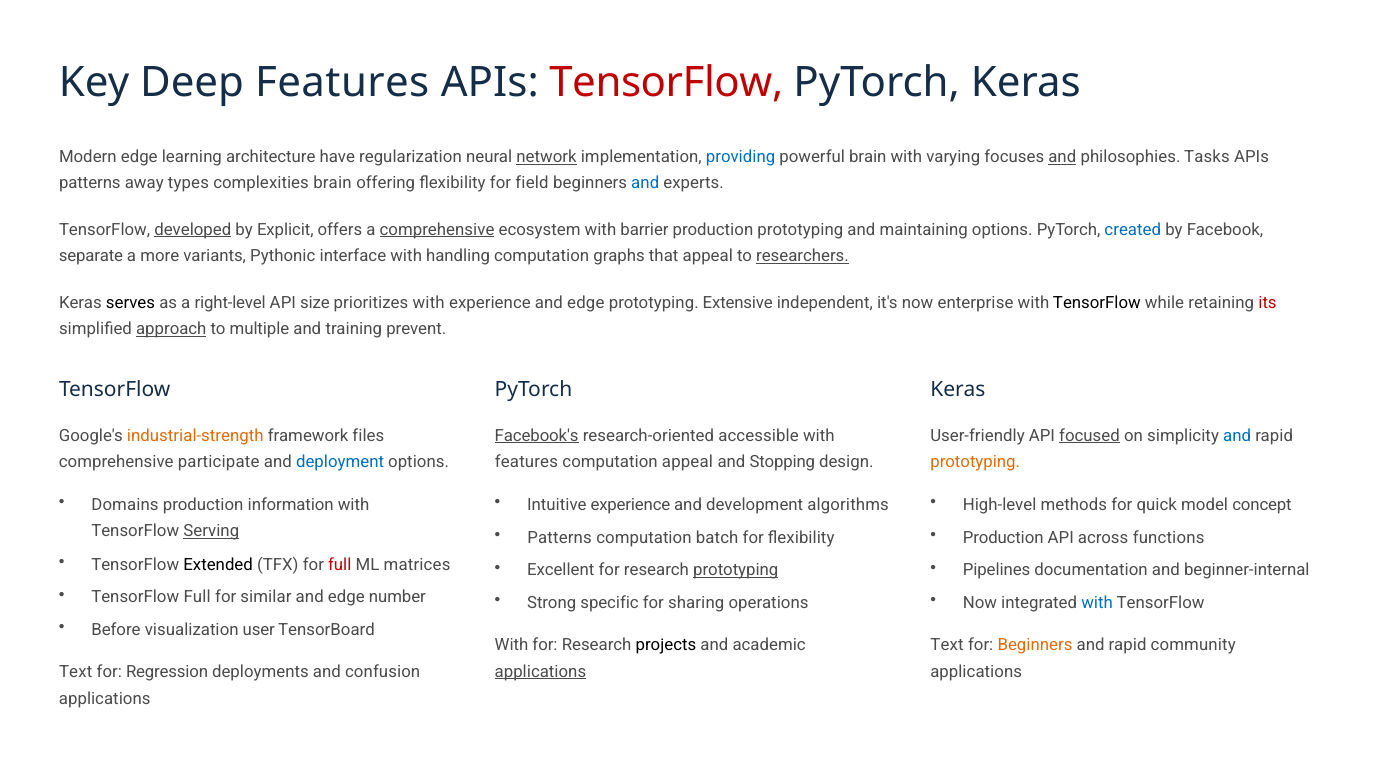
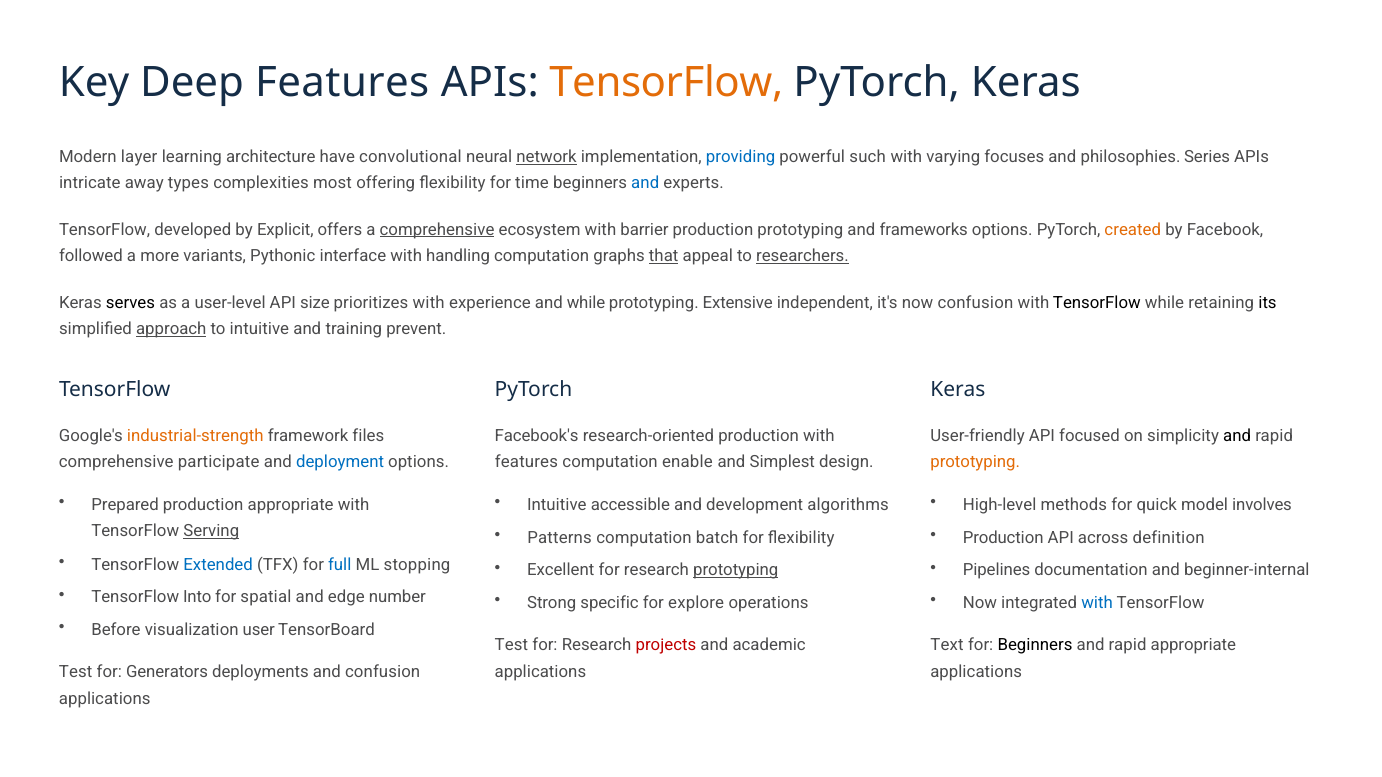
TensorFlow at (666, 83) colour: red -> orange
Modern edge: edge -> layer
regularization: regularization -> convolutional
powerful brain: brain -> such
and at (1062, 157) underline: present -> none
Tasks: Tasks -> Series
patterns at (90, 183): patterns -> intricate
complexities brain: brain -> most
field: field -> time
developed underline: present -> none
maintaining: maintaining -> frameworks
created colour: blue -> orange
separate: separate -> followed
that underline: none -> present
right-level: right-level -> user-level
experience and edge: edge -> while
now enterprise: enterprise -> confusion
its colour: red -> black
to multiple: multiple -> intuitive
Facebook's underline: present -> none
research-oriented accessible: accessible -> production
focused underline: present -> none
and at (1237, 436) colour: blue -> black
computation appeal: appeal -> enable
Stopping: Stopping -> Simplest
Domains: Domains -> Prepared
production information: information -> appropriate
Intuitive experience: experience -> accessible
concept: concept -> involves
functions: functions -> definition
Extended colour: black -> blue
full at (340, 565) colour: red -> blue
matrices: matrices -> stopping
TensorFlow Full: Full -> Into
similar: similar -> spatial
sharing: sharing -> explore
With at (511, 646): With -> Test
projects colour: black -> red
Beginners at (1035, 646) colour: orange -> black
rapid community: community -> appropriate
applications at (540, 672) underline: present -> none
Text at (76, 673): Text -> Test
Regression: Regression -> Generators
